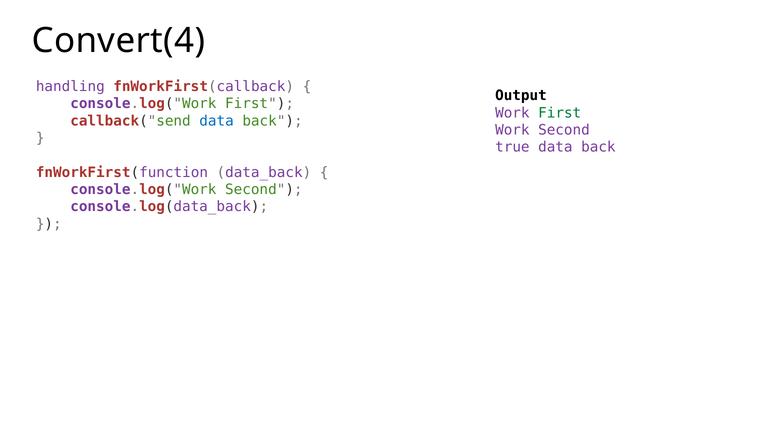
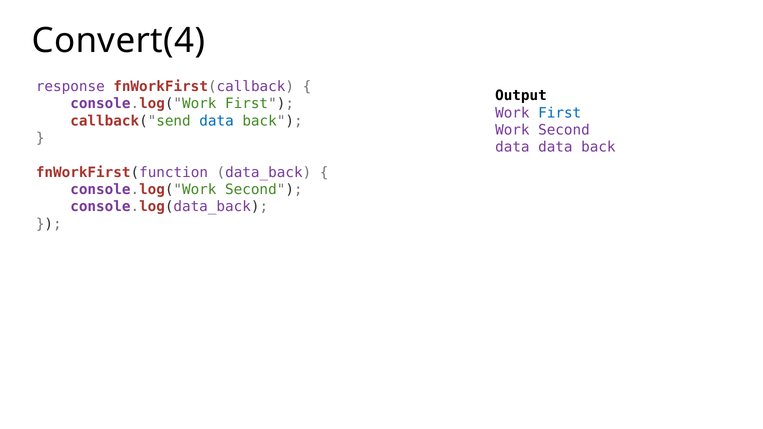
handling: handling -> response
First at (560, 113) colour: green -> blue
true at (512, 147): true -> data
